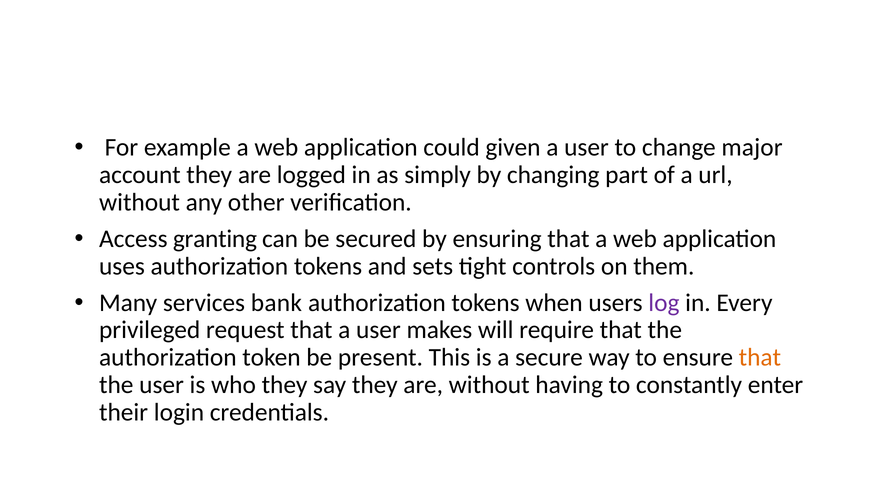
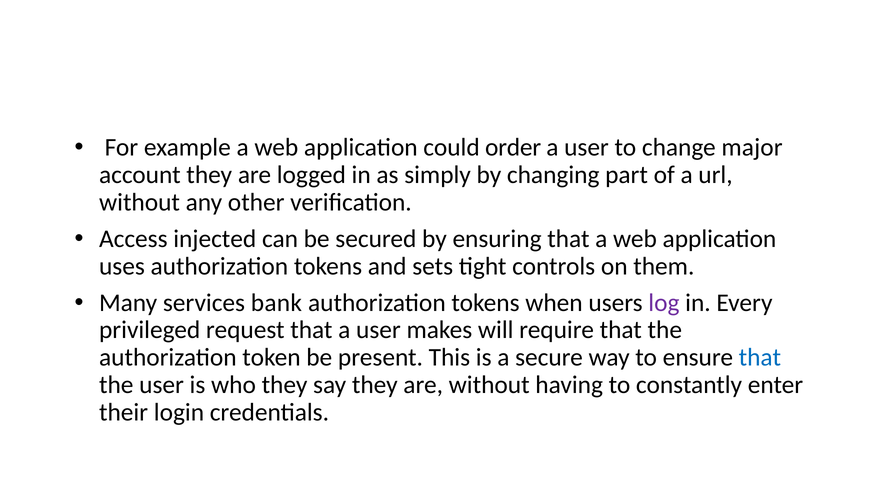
given: given -> order
granting: granting -> injected
that at (760, 358) colour: orange -> blue
